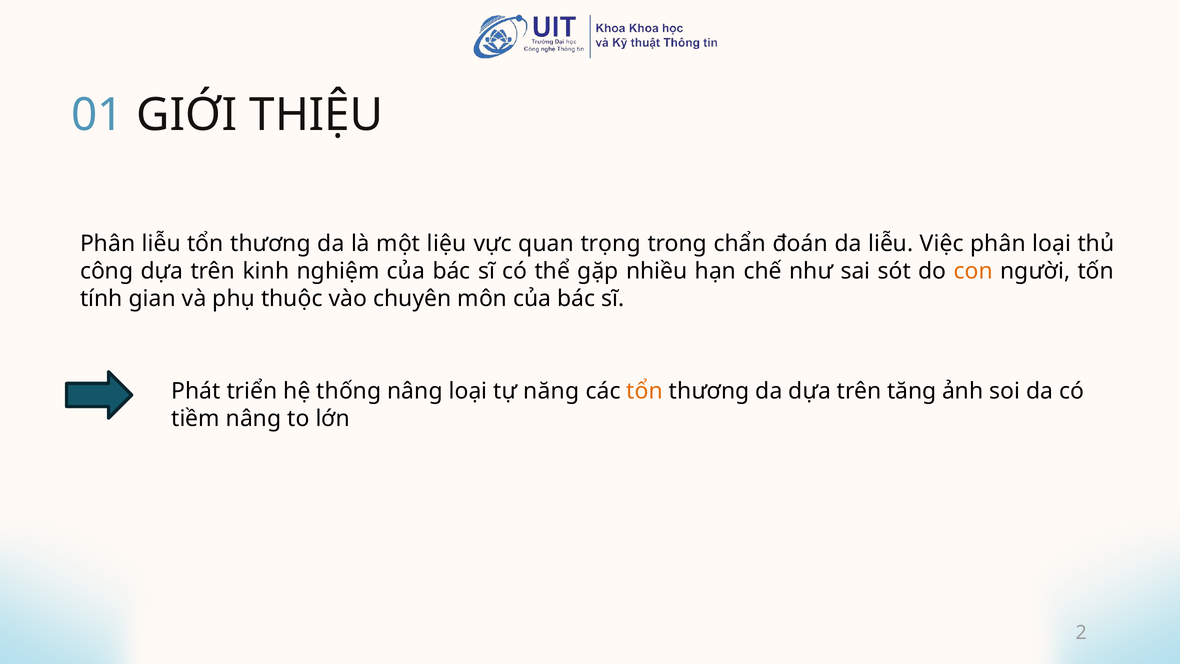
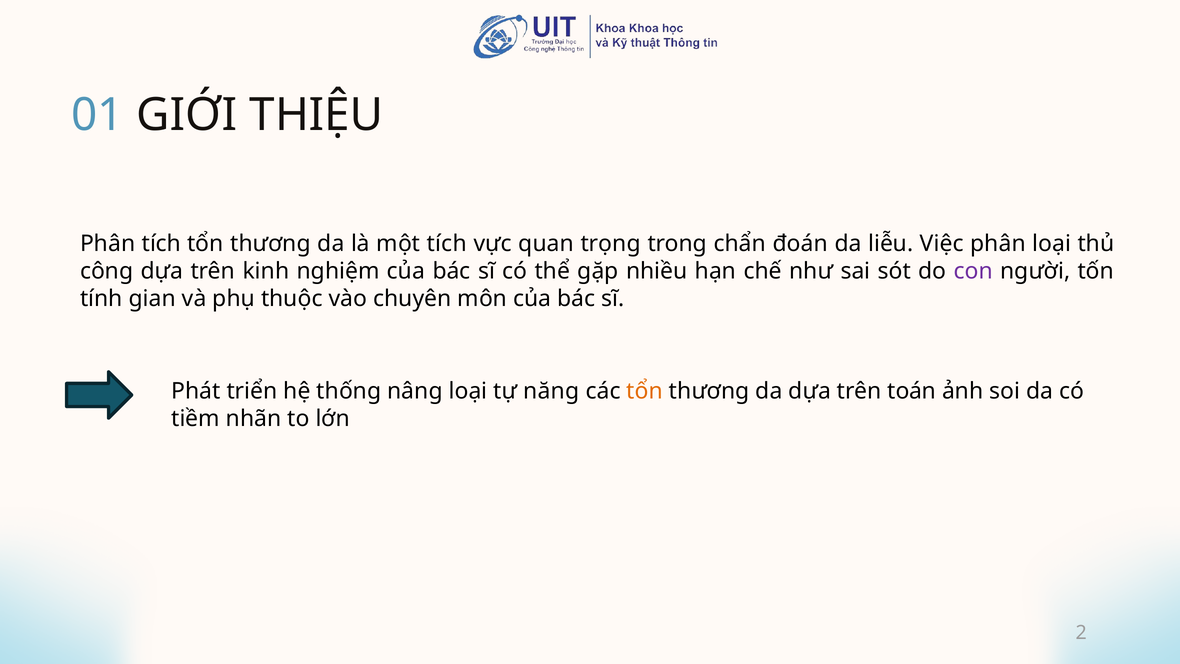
Phân liễu: liễu -> tích
một liệu: liệu -> tích
con colour: orange -> purple
tăng: tăng -> toán
tiềm nâng: nâng -> nhãn
